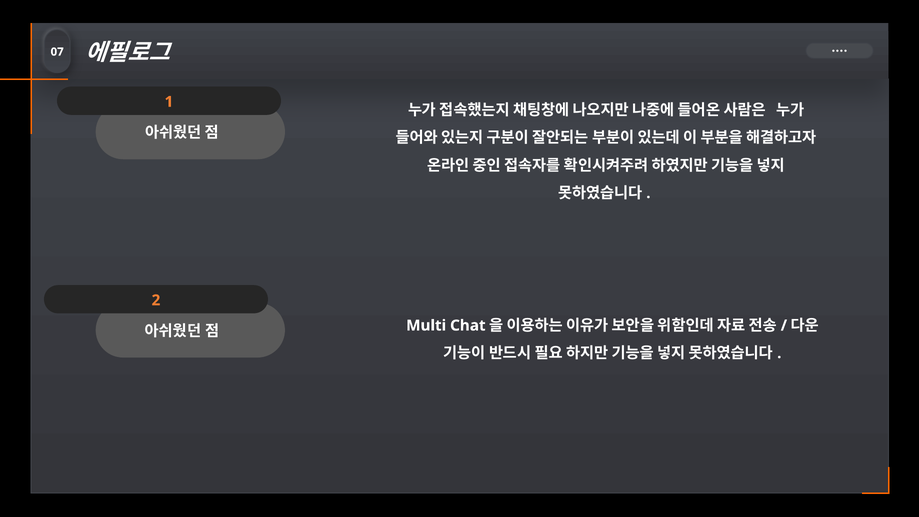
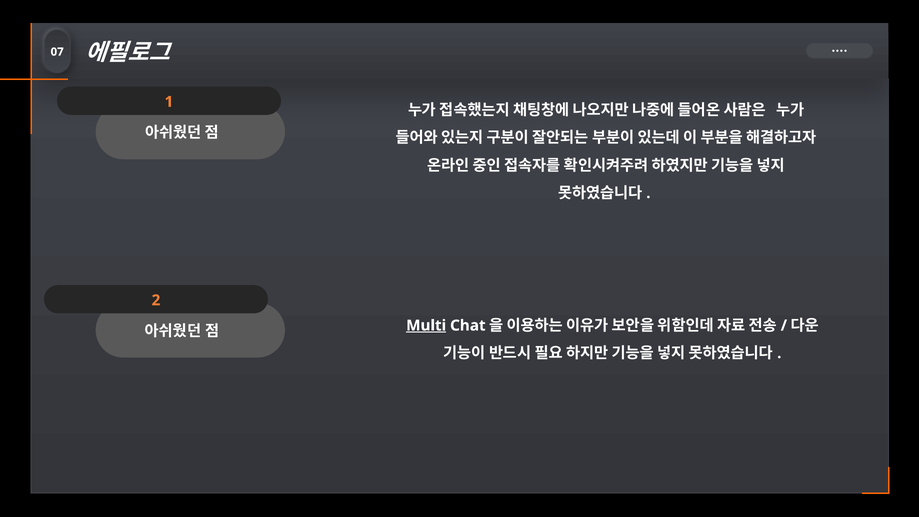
Multi underline: none -> present
